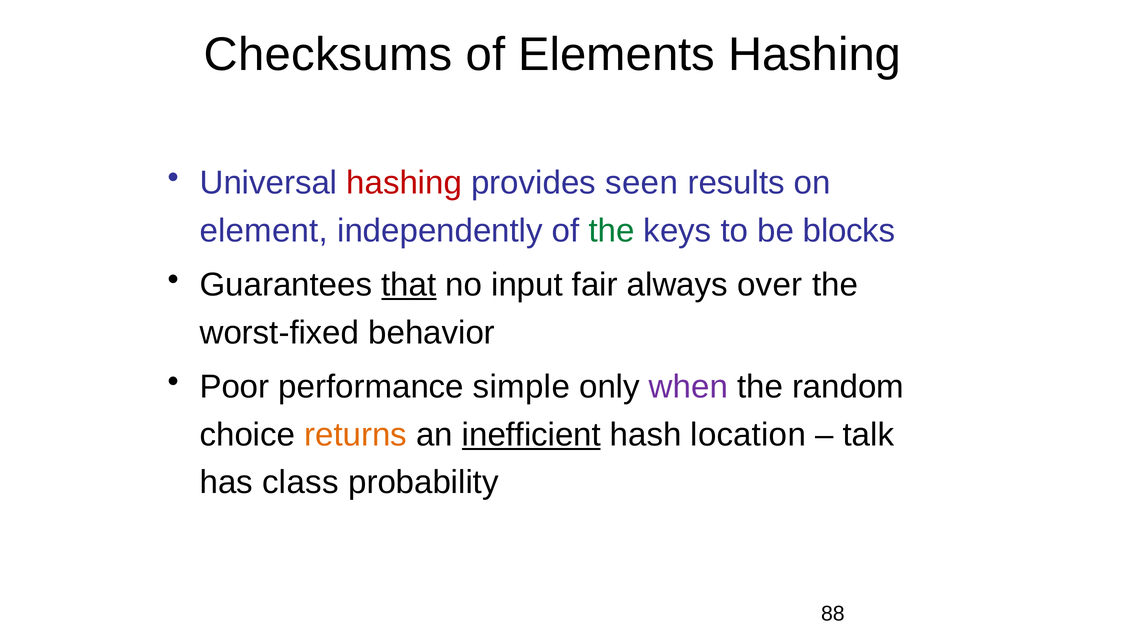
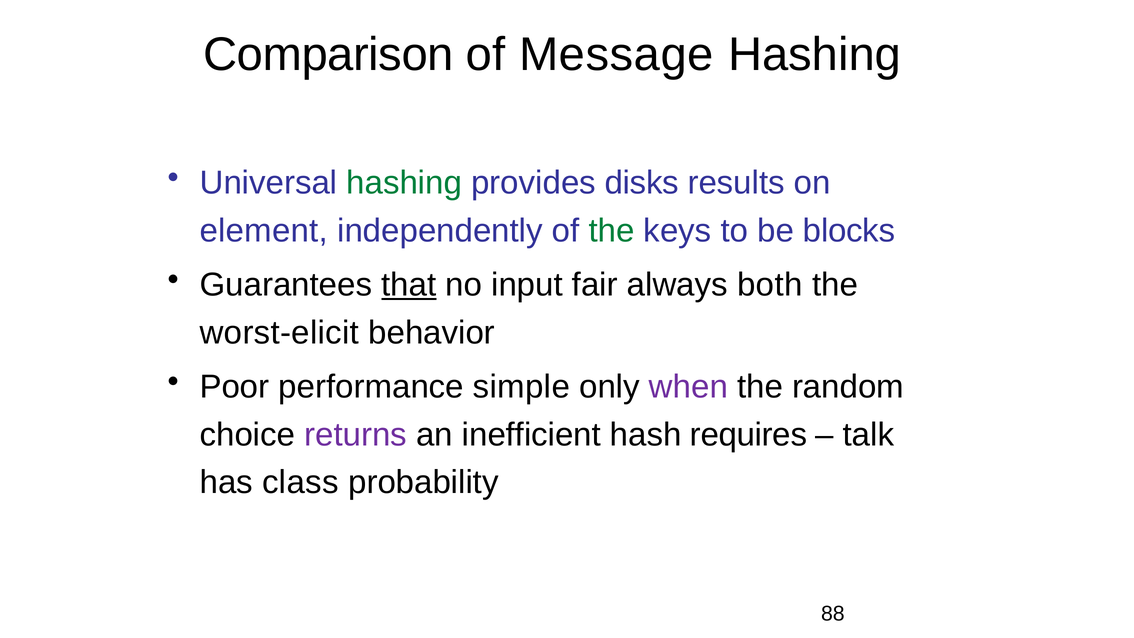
Checksums: Checksums -> Comparison
Elements: Elements -> Message
hashing at (404, 183) colour: red -> green
seen: seen -> disks
over: over -> both
worst-fixed: worst-fixed -> worst-elicit
returns colour: orange -> purple
inefficient underline: present -> none
location: location -> requires
